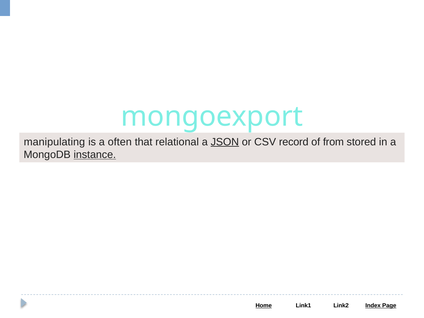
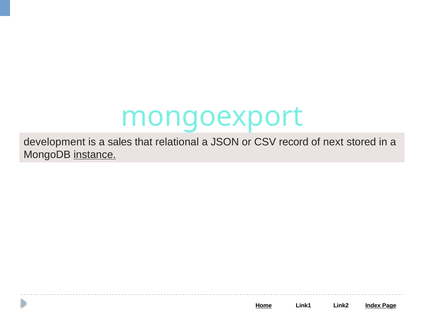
manipulating: manipulating -> development
often: often -> sales
JSON underline: present -> none
from: from -> next
